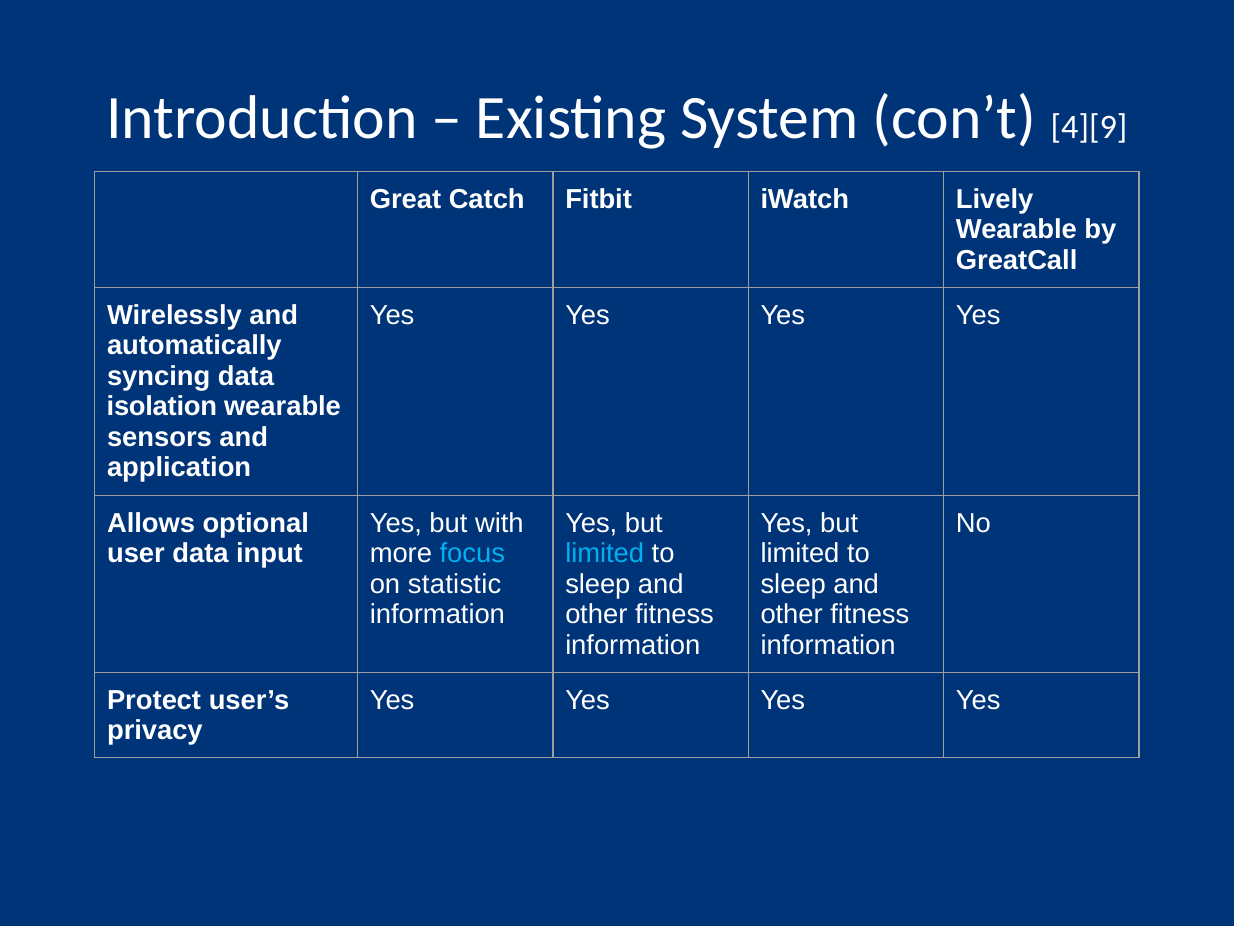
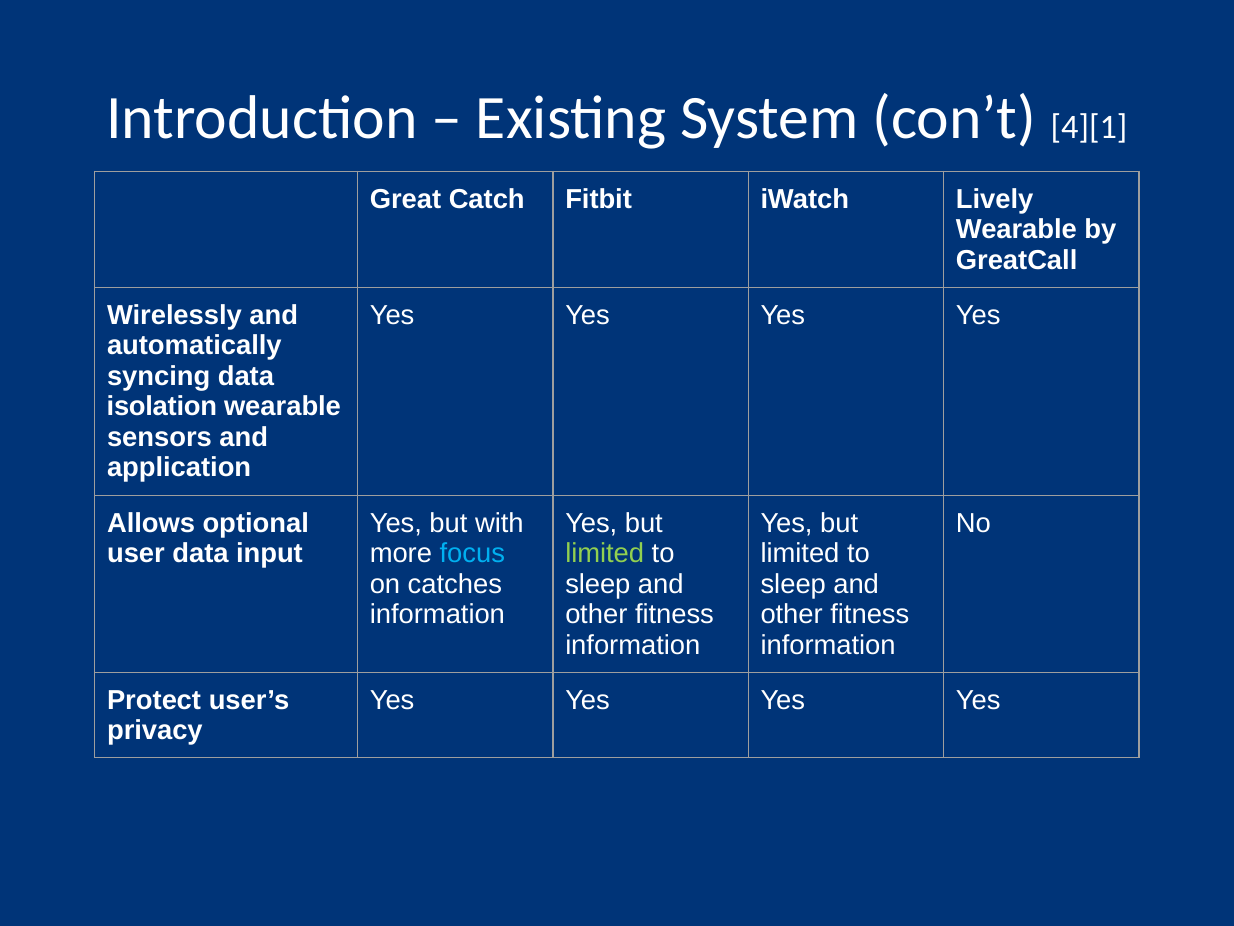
4][9: 4][9 -> 4][1
limited at (605, 553) colour: light blue -> light green
statistic: statistic -> catches
